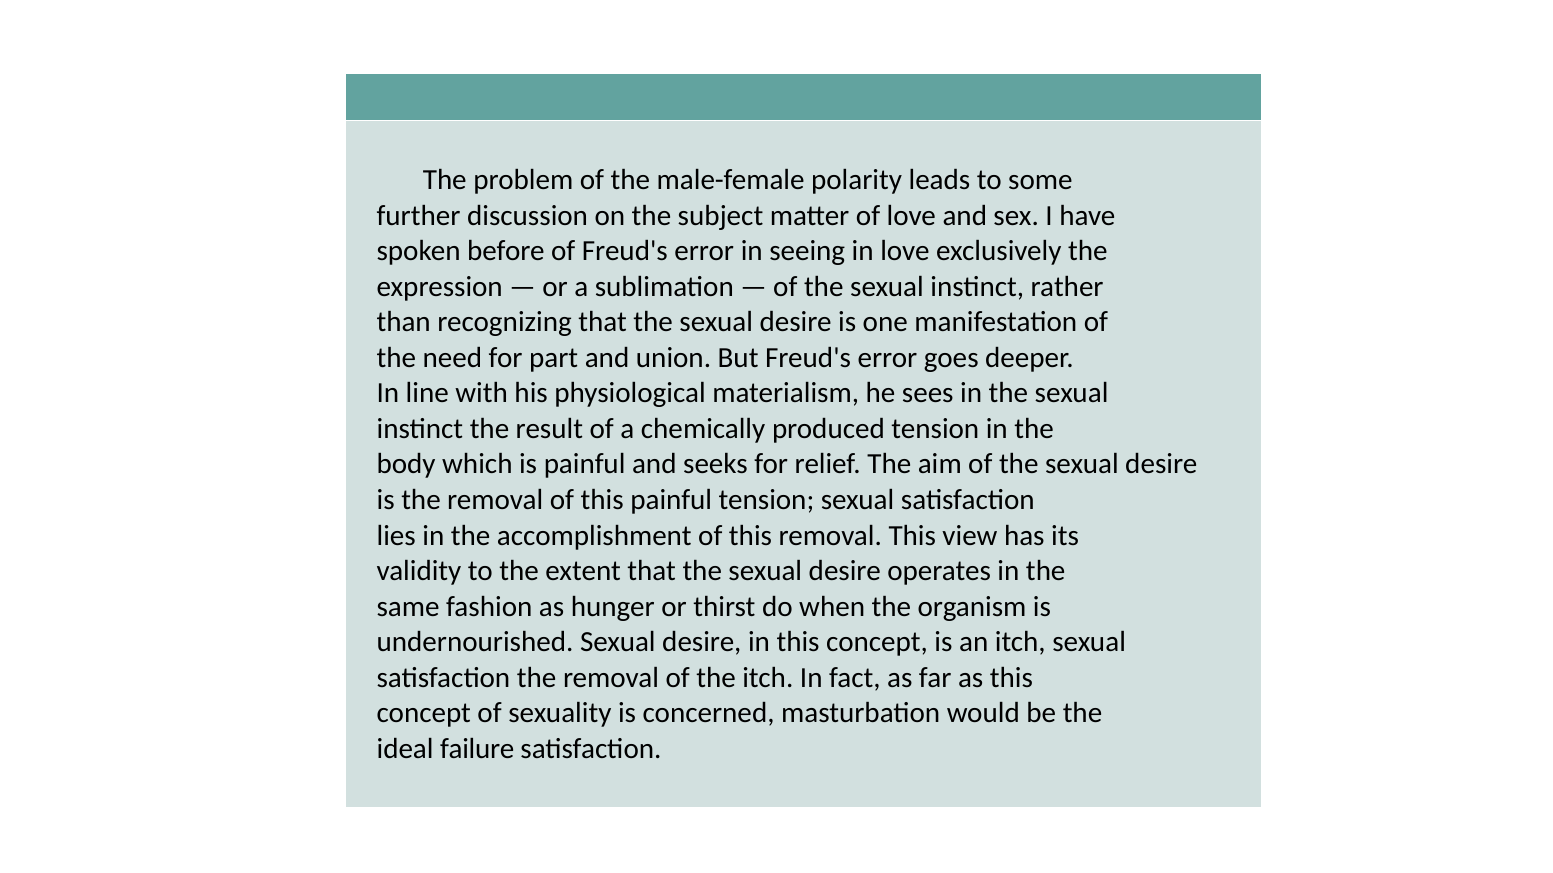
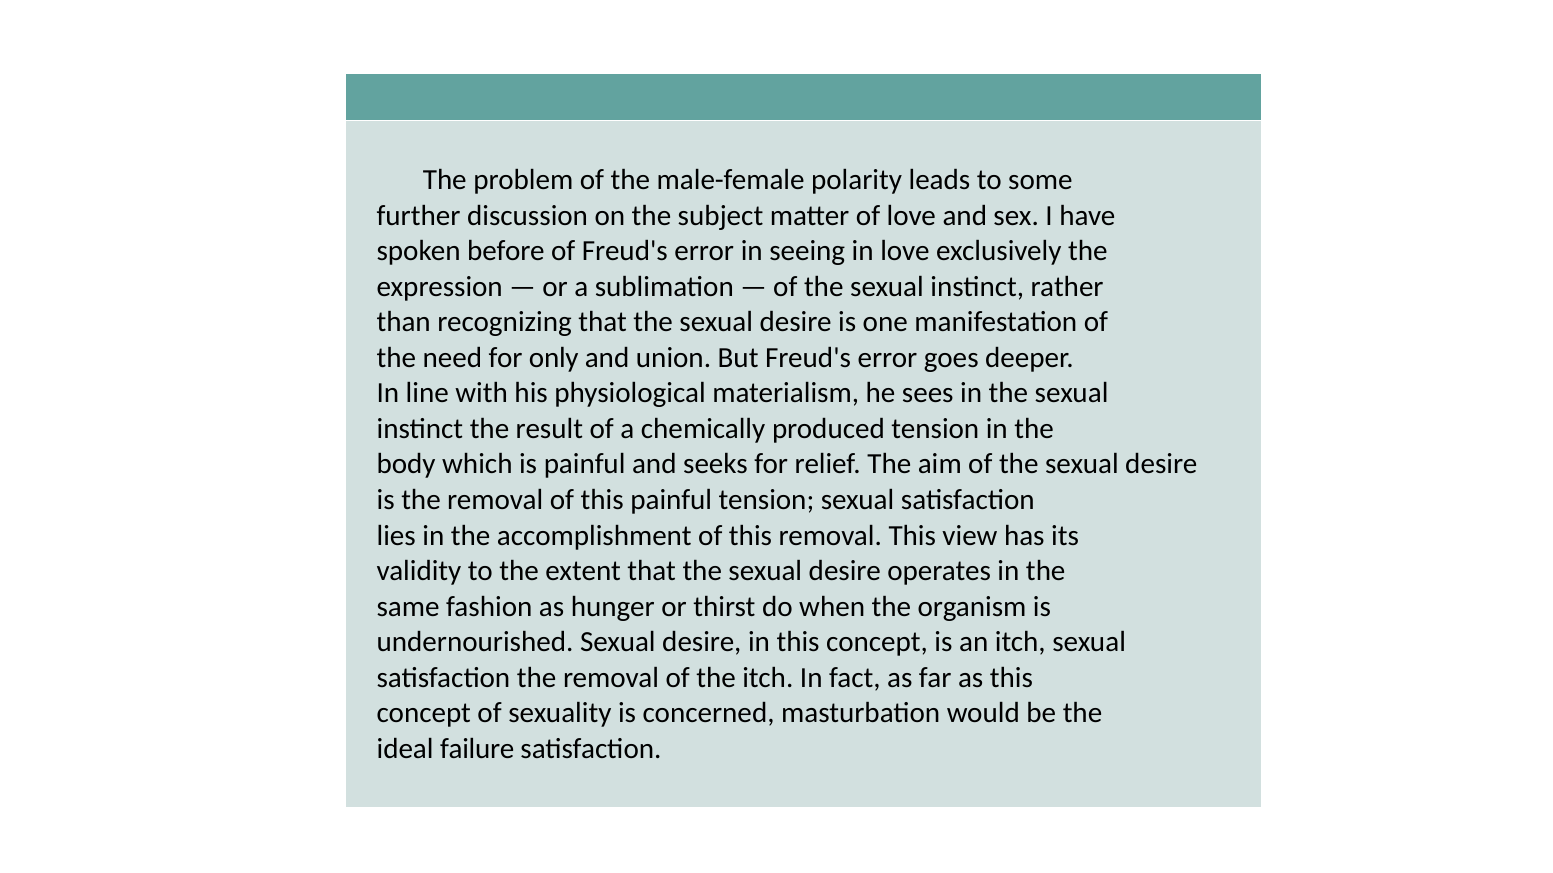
part: part -> only
